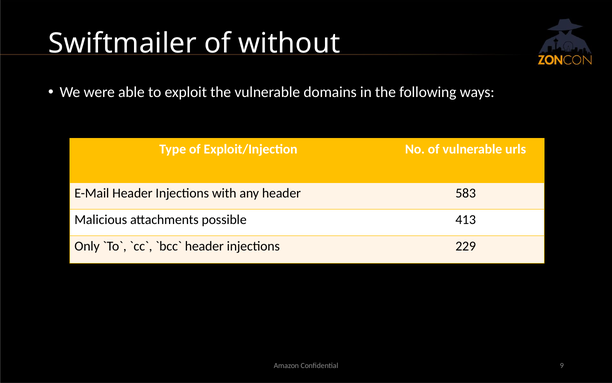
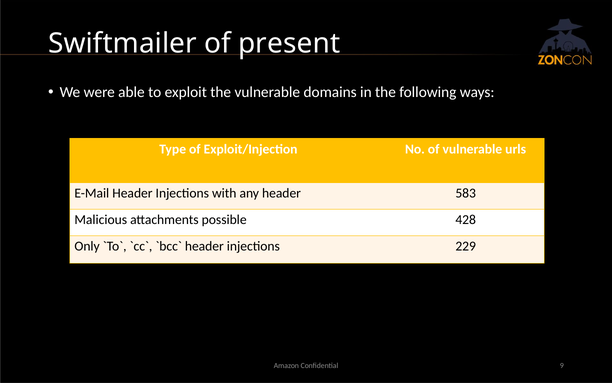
without: without -> present
413: 413 -> 428
